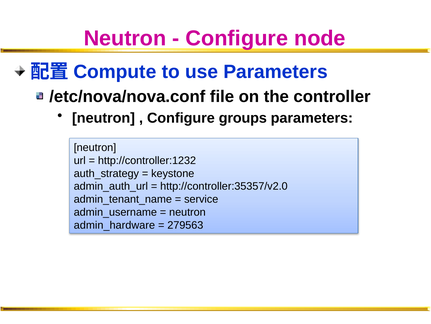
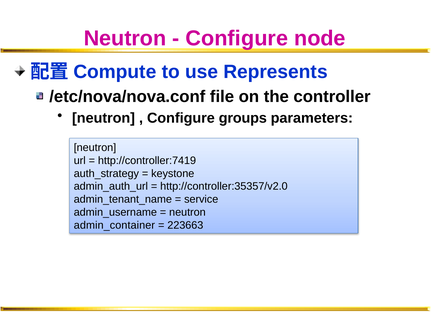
use Parameters: Parameters -> Represents
http://controller:1232: http://controller:1232 -> http://controller:7419
admin_hardware: admin_hardware -> admin_container
279563: 279563 -> 223663
